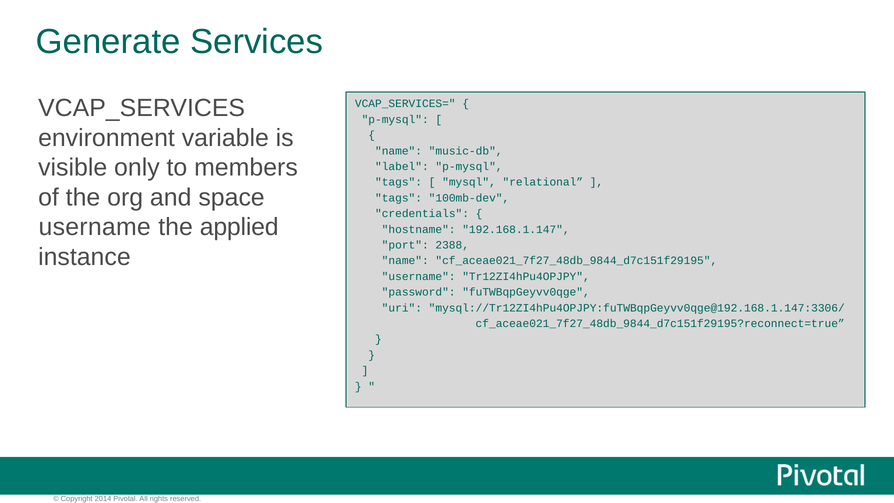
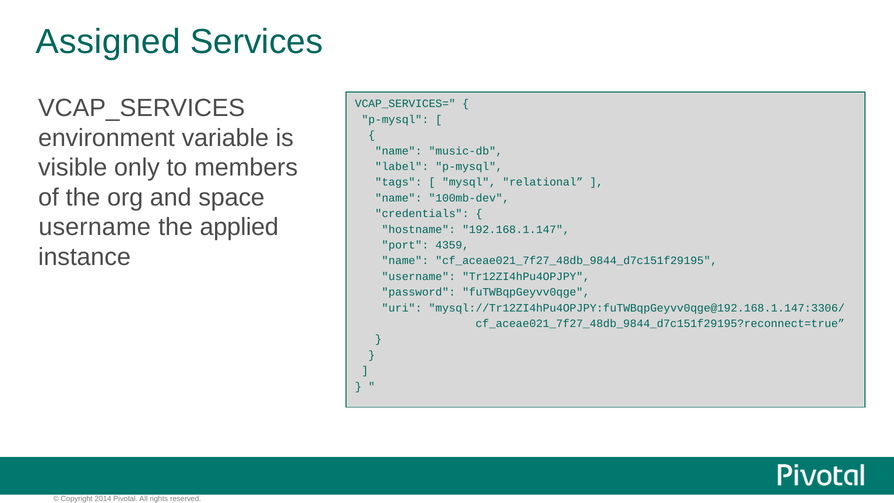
Generate: Generate -> Assigned
tags at (399, 198): tags -> name
2388: 2388 -> 4359
